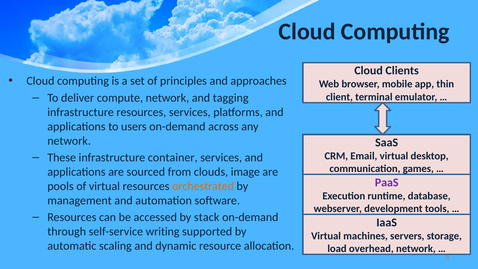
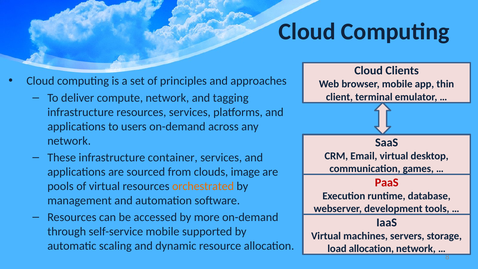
PaaS colour: purple -> red
stack: stack -> more
self-service writing: writing -> mobile
load overhead: overhead -> allocation
